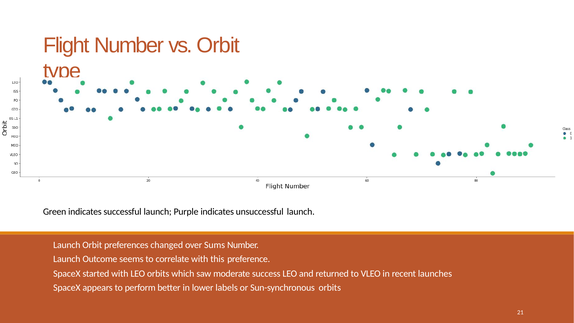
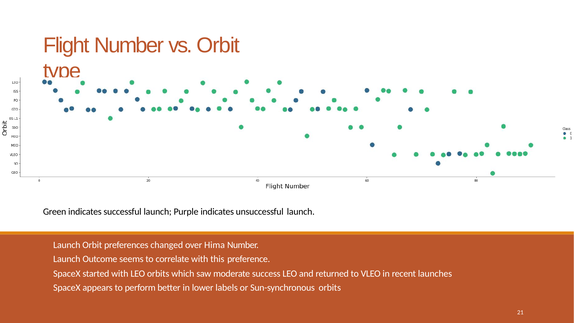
Sums: Sums -> Hima
